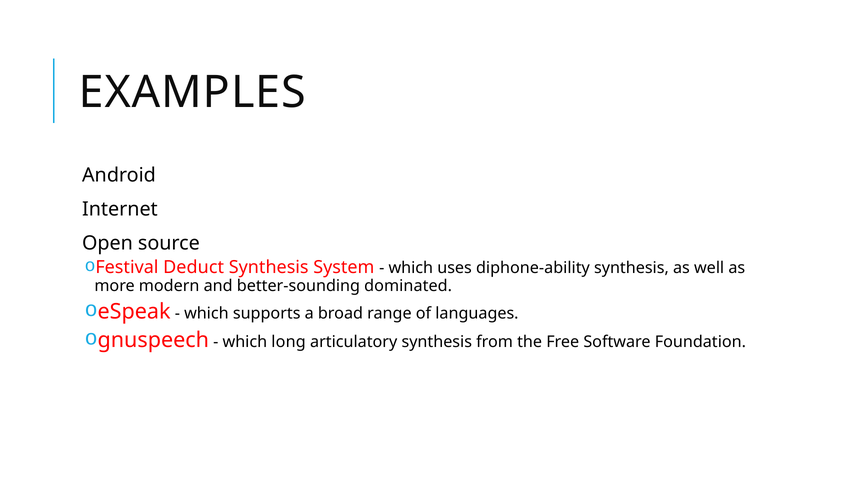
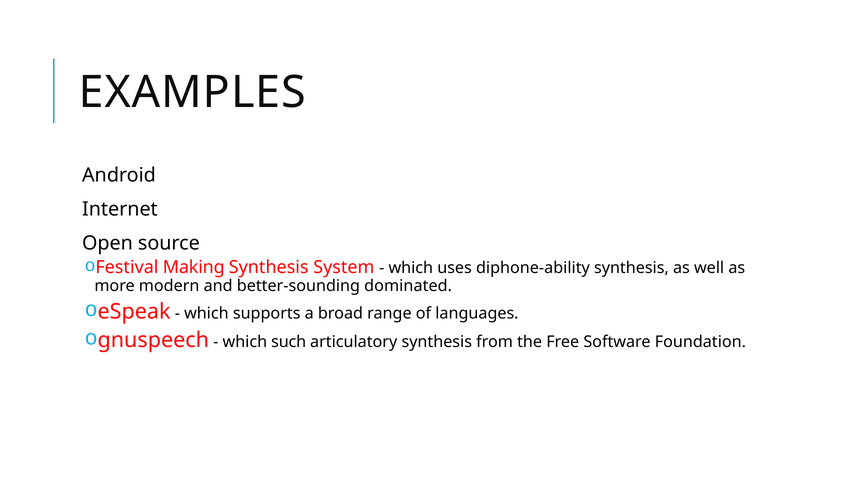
Deduct: Deduct -> Making
long: long -> such
